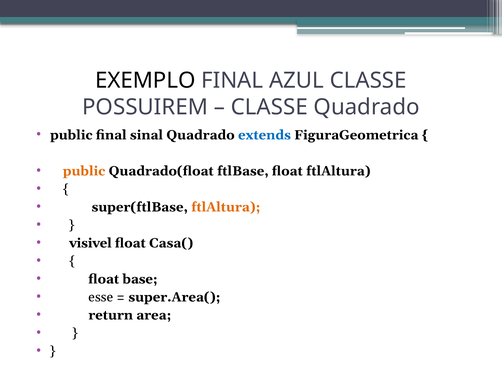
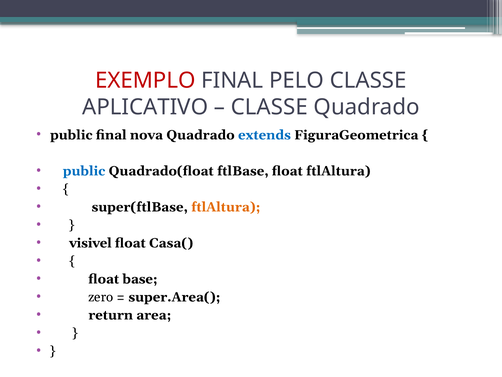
EXEMPLO colour: black -> red
AZUL: AZUL -> PELO
POSSUIREM: POSSUIREM -> APLICATIVO
sinal: sinal -> nova
public at (84, 171) colour: orange -> blue
esse: esse -> zero
